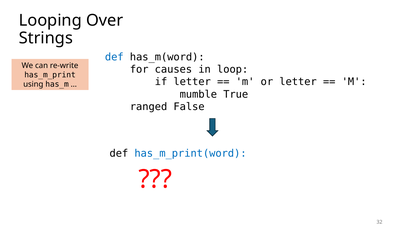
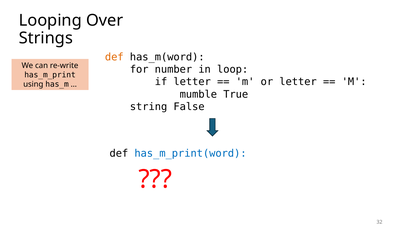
def at (114, 57) colour: blue -> orange
causes: causes -> number
ranged: ranged -> string
